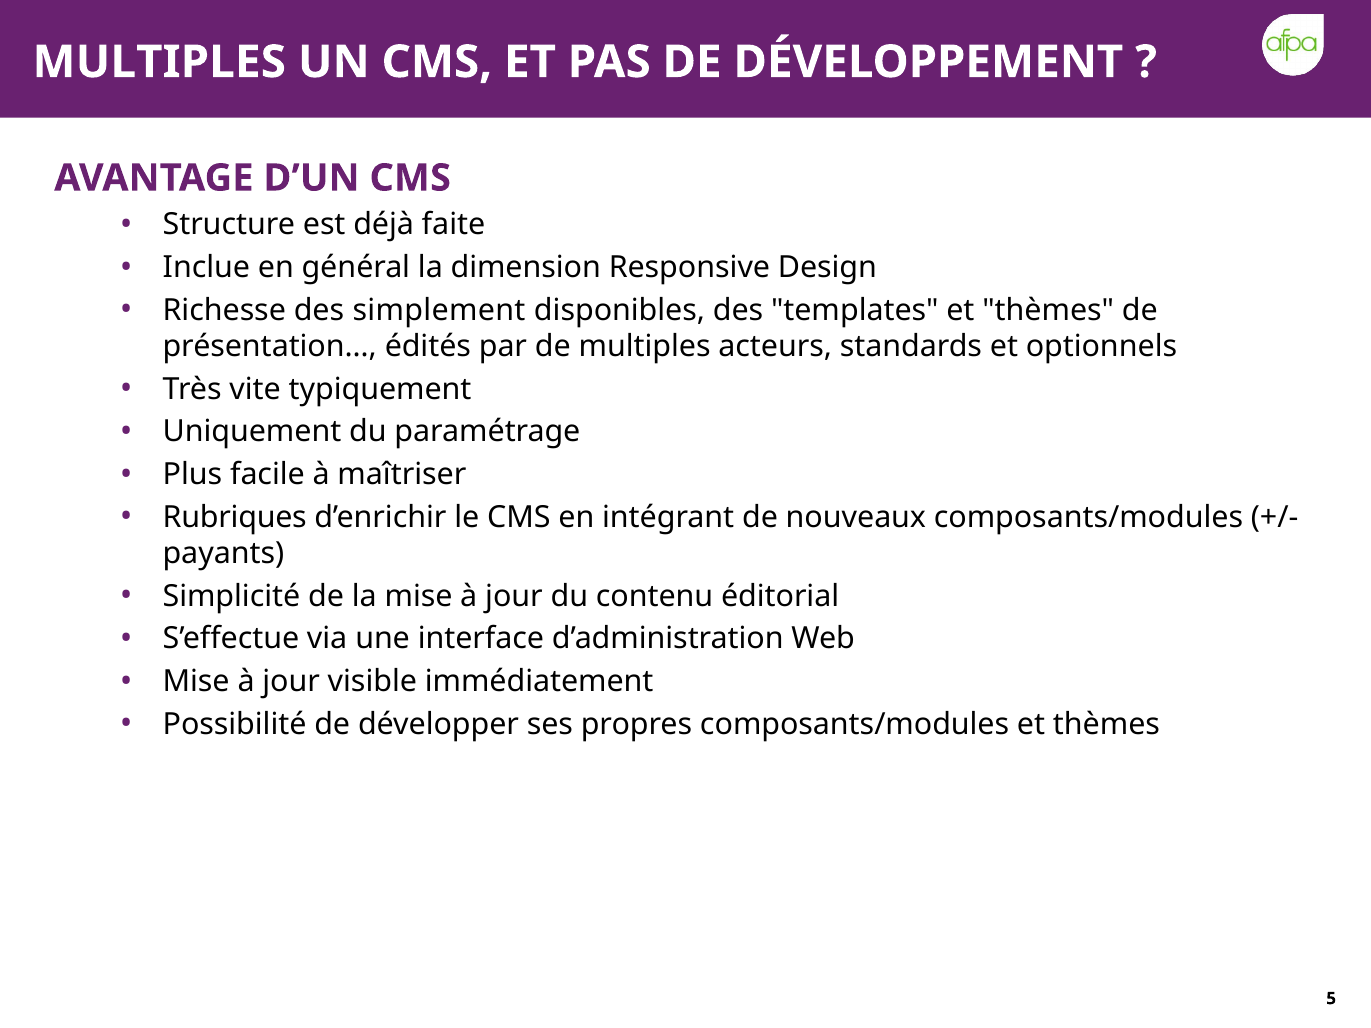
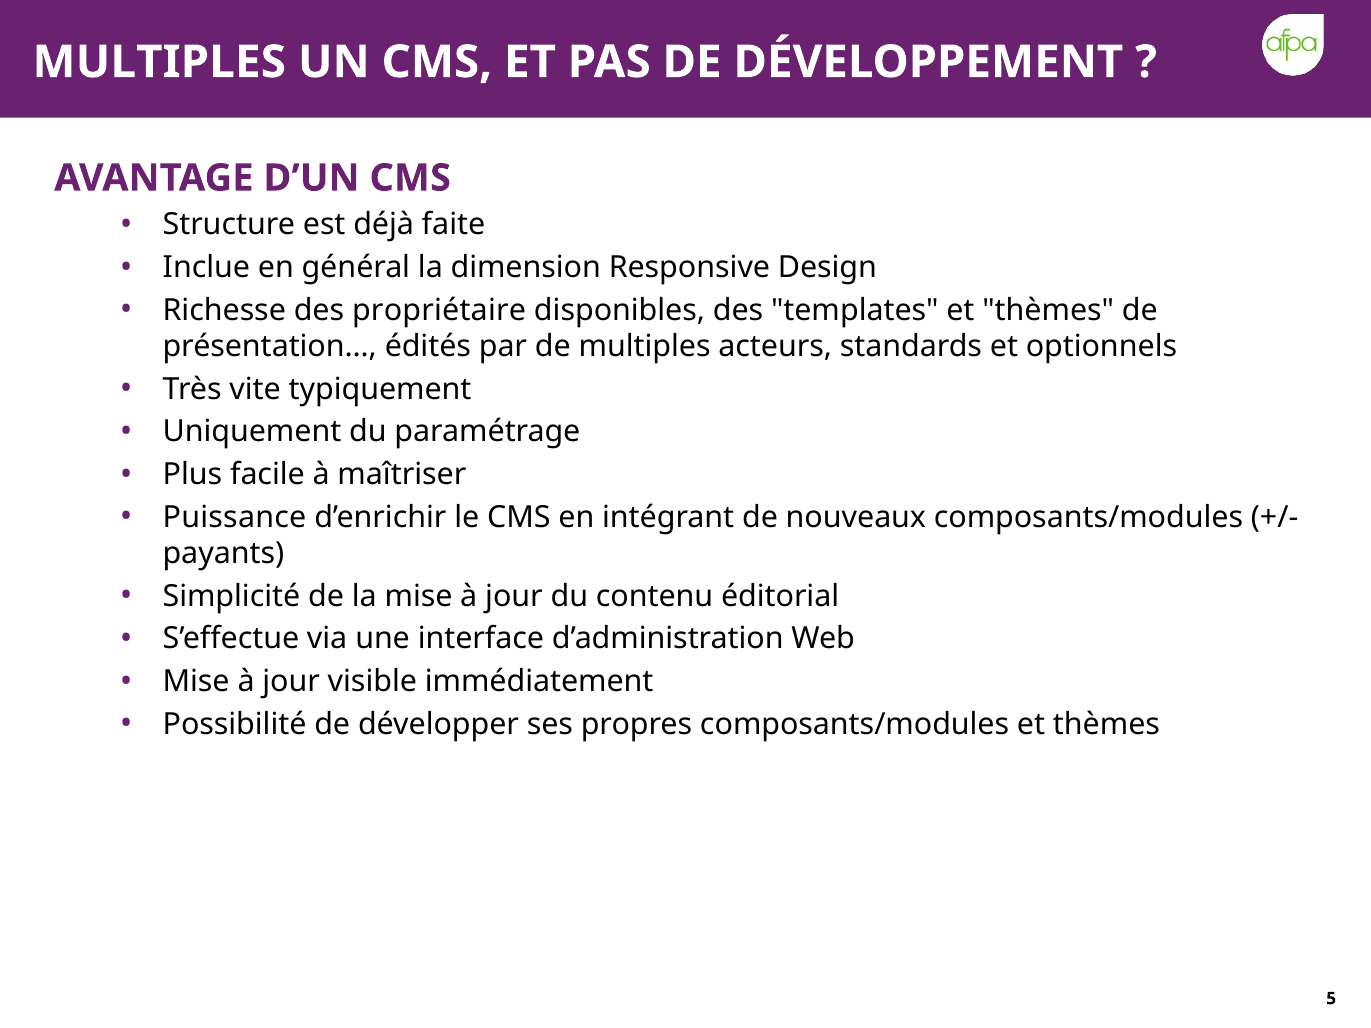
simplement: simplement -> propriétaire
Rubriques: Rubriques -> Puissance
